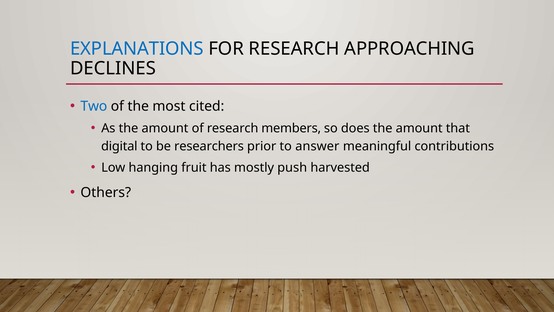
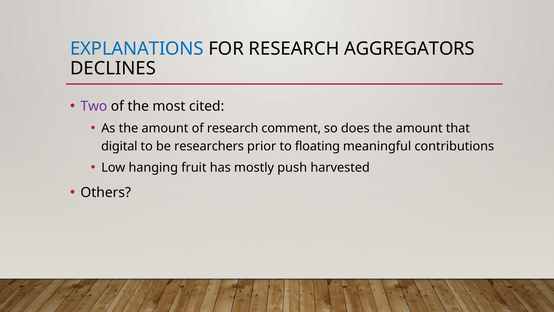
APPROACHING: APPROACHING -> AGGREGATORS
Two colour: blue -> purple
members: members -> comment
answer: answer -> floating
